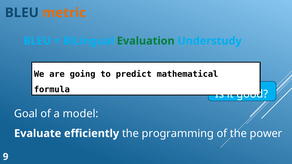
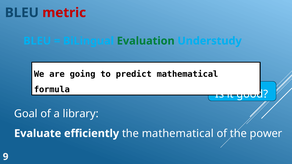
metric colour: orange -> red
model: model -> library
the programming: programming -> mathematical
